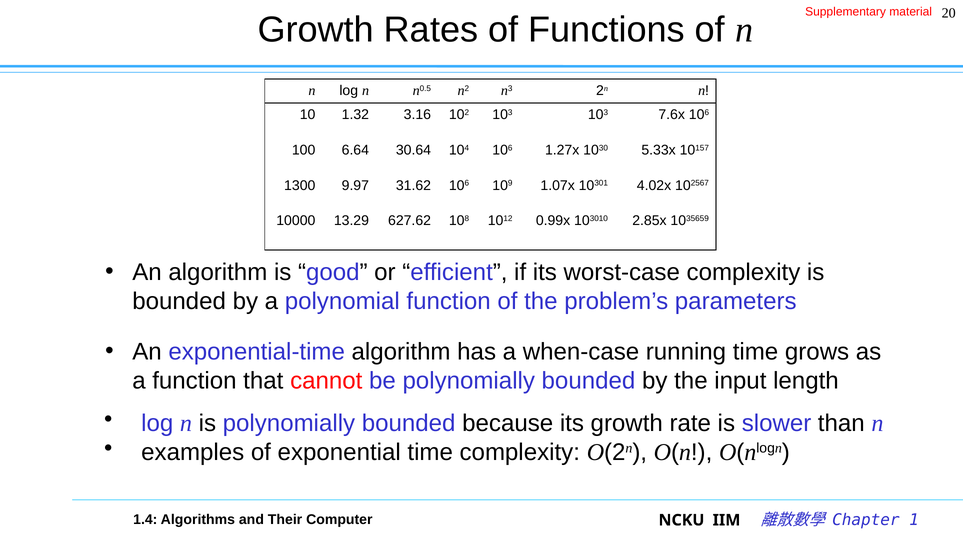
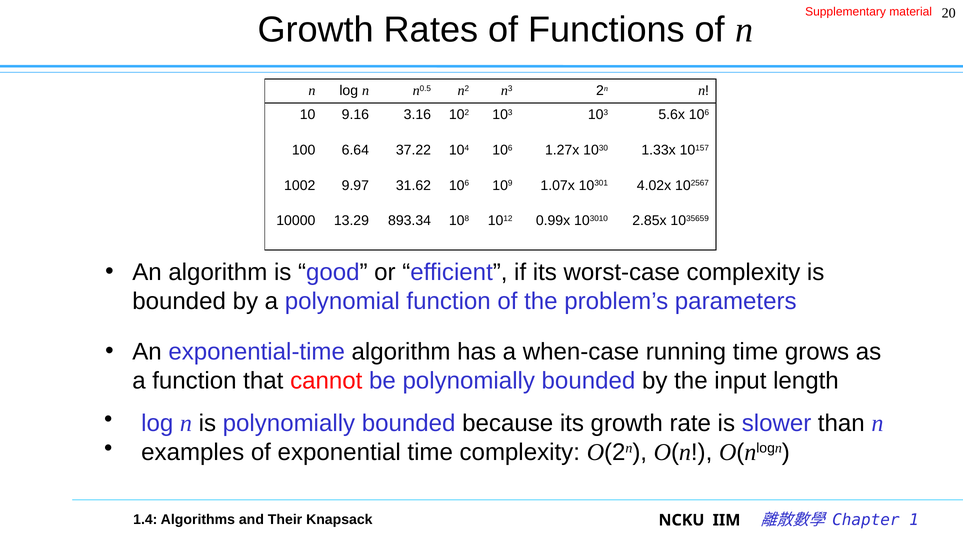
1.32: 1.32 -> 9.16
7.6x: 7.6x -> 5.6x
30.64: 30.64 -> 37.22
5.33x: 5.33x -> 1.33x
1300: 1300 -> 1002
627.62: 627.62 -> 893.34
Computer: Computer -> Knapsack
